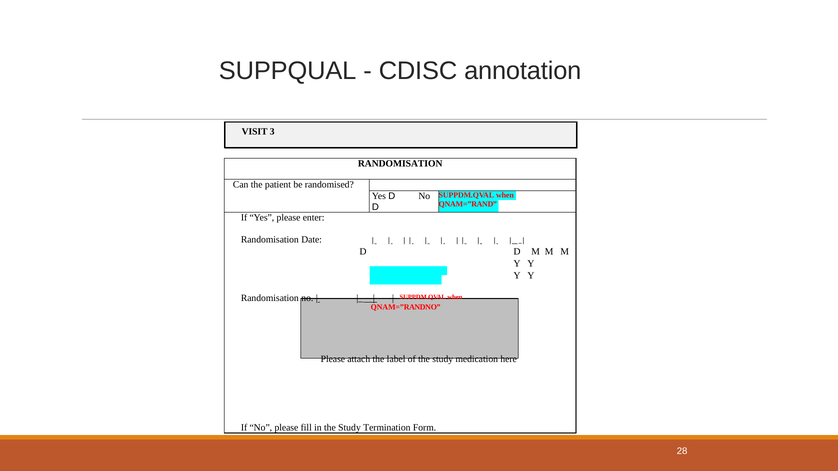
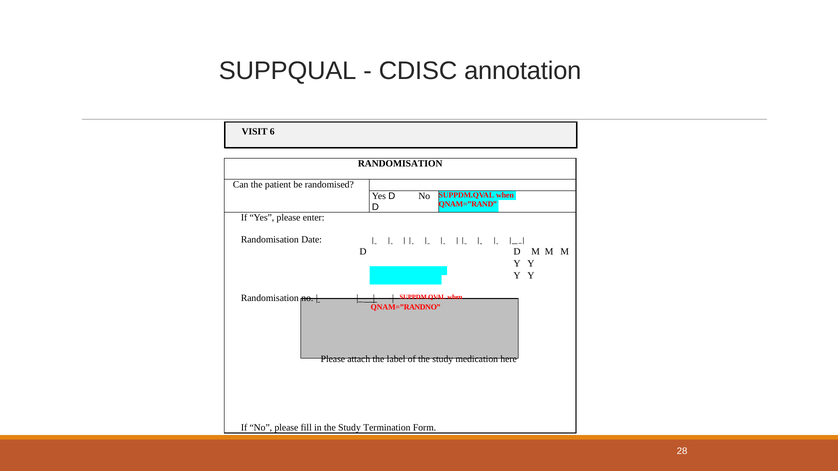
3: 3 -> 6
